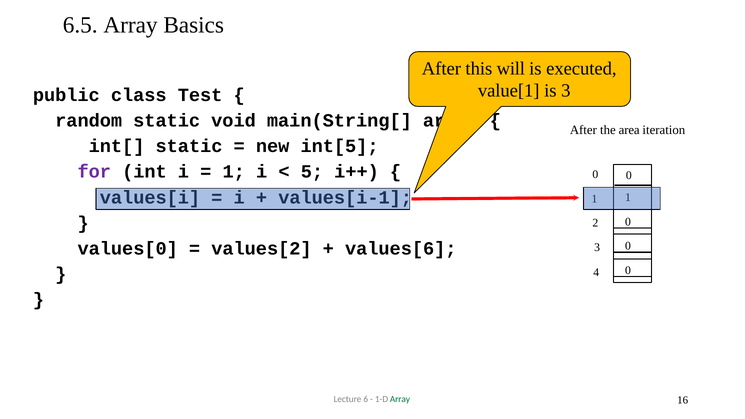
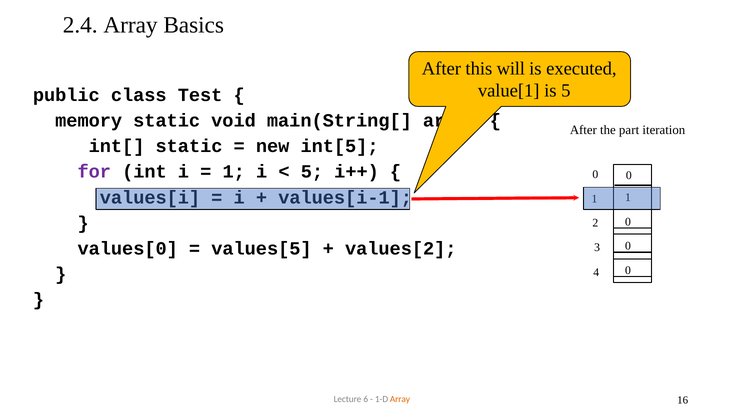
6.5: 6.5 -> 2.4
is 3: 3 -> 5
random: random -> memory
area: area -> part
values[2: values[2 -> values[5
values[6: values[6 -> values[2
Array at (400, 399) colour: green -> orange
